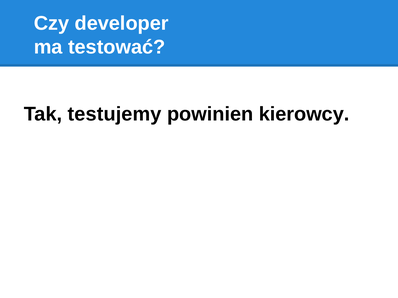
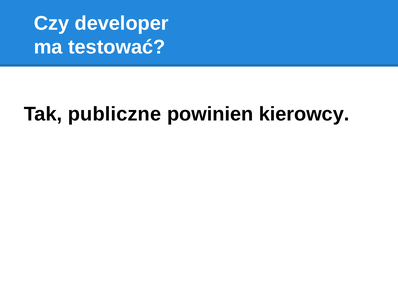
testujemy: testujemy -> publiczne
